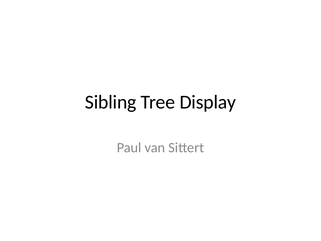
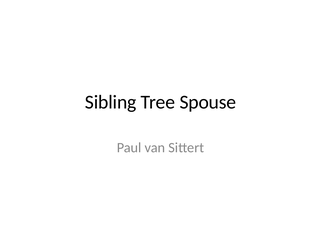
Display: Display -> Spouse
